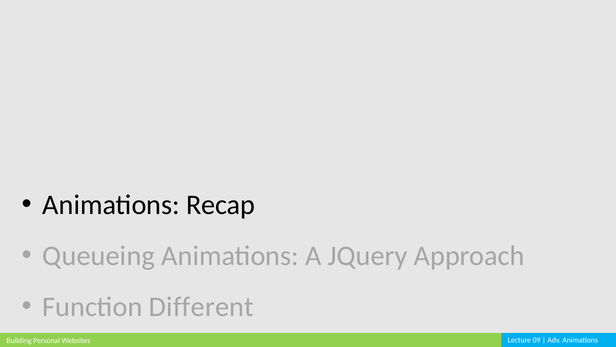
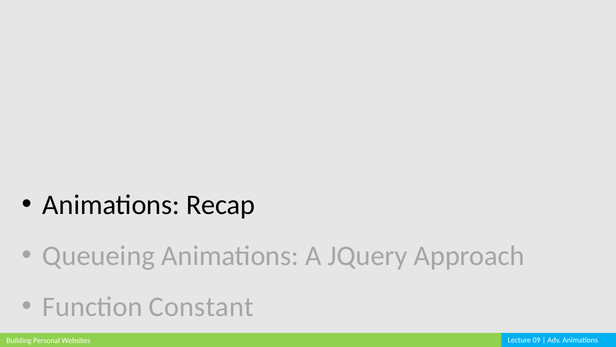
Different: Different -> Constant
